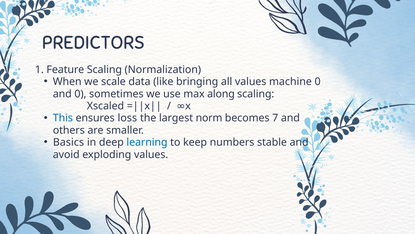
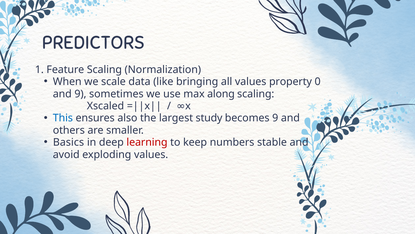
machine: machine -> property
and 0: 0 -> 9
loss: loss -> also
norm: norm -> study
becomes 7: 7 -> 9
learning colour: blue -> red
